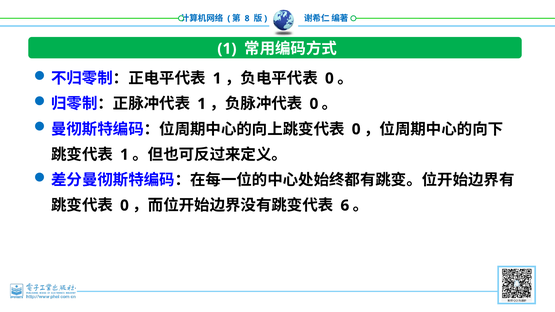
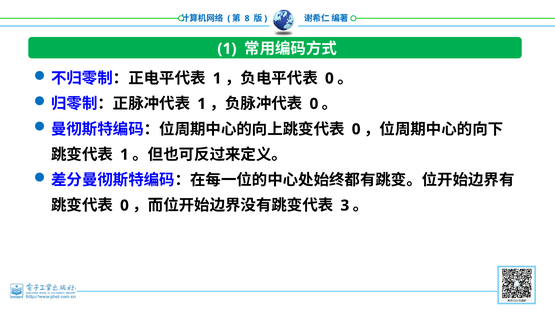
6: 6 -> 3
